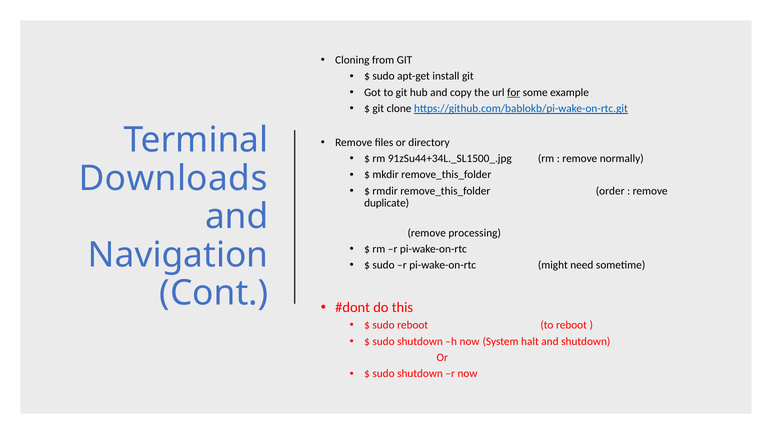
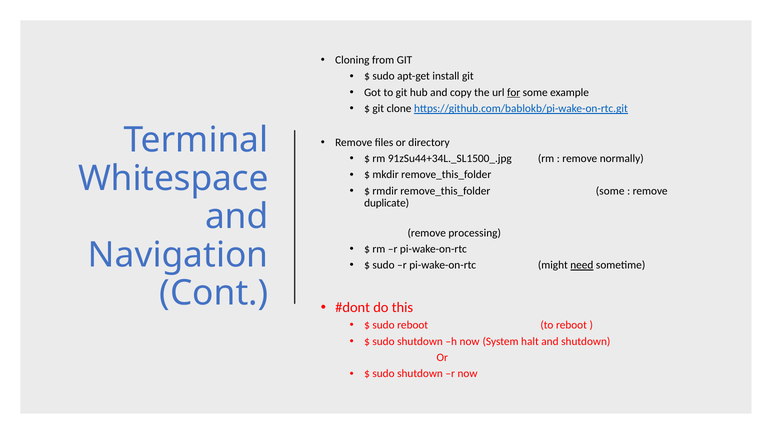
Downloads: Downloads -> Whitespace
remove_this_folder order: order -> some
need underline: none -> present
